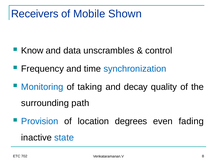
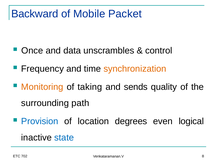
Receivers: Receivers -> Backward
Shown: Shown -> Packet
Know: Know -> Once
synchronization colour: blue -> orange
Monitoring colour: blue -> orange
decay: decay -> sends
fading: fading -> logical
